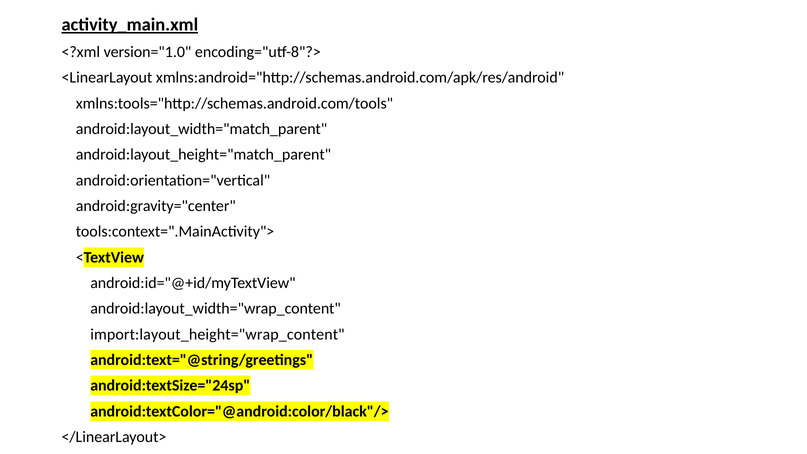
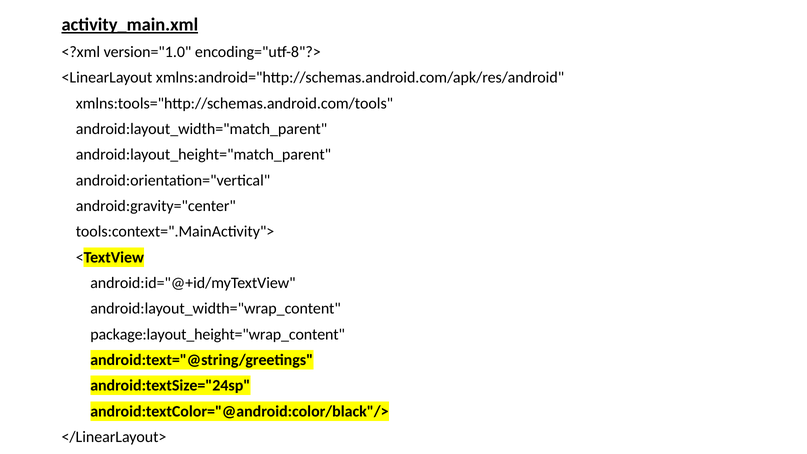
import:layout_height="wrap_content: import:layout_height="wrap_content -> package:layout_height="wrap_content
